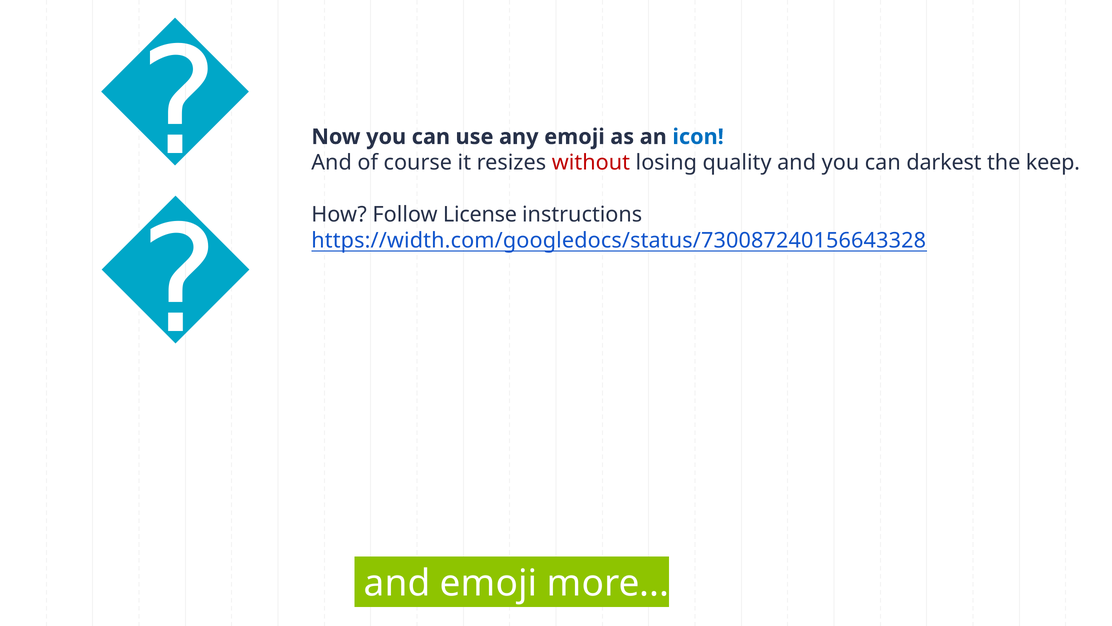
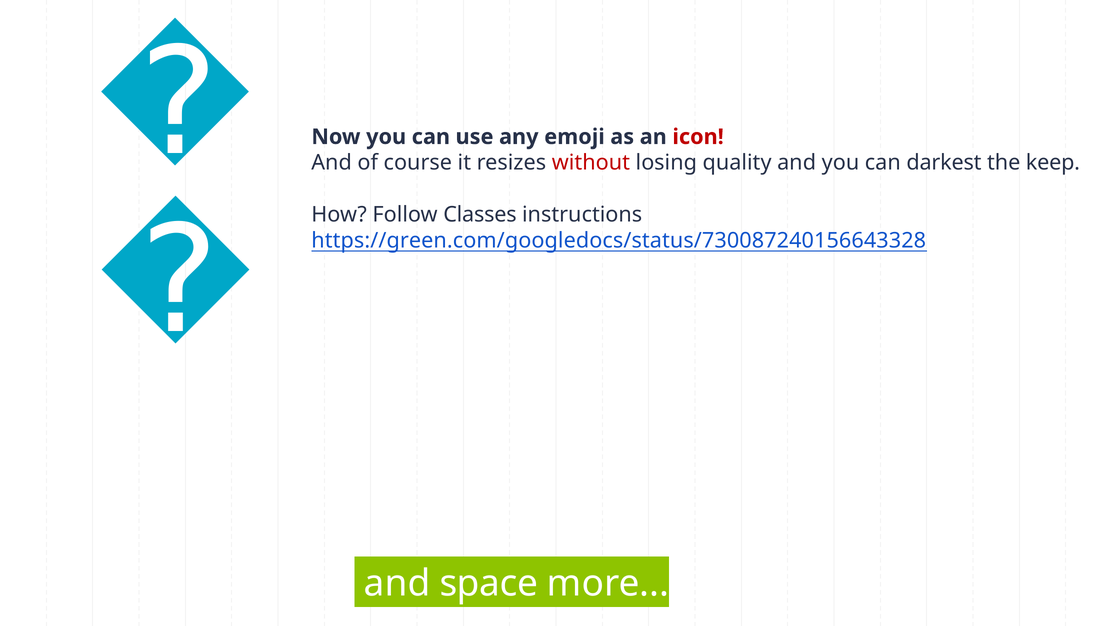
icon colour: blue -> red
License: License -> Classes
https://width.com/googledocs/status/730087240156643328: https://width.com/googledocs/status/730087240156643328 -> https://green.com/googledocs/status/730087240156643328
and emoji: emoji -> space
